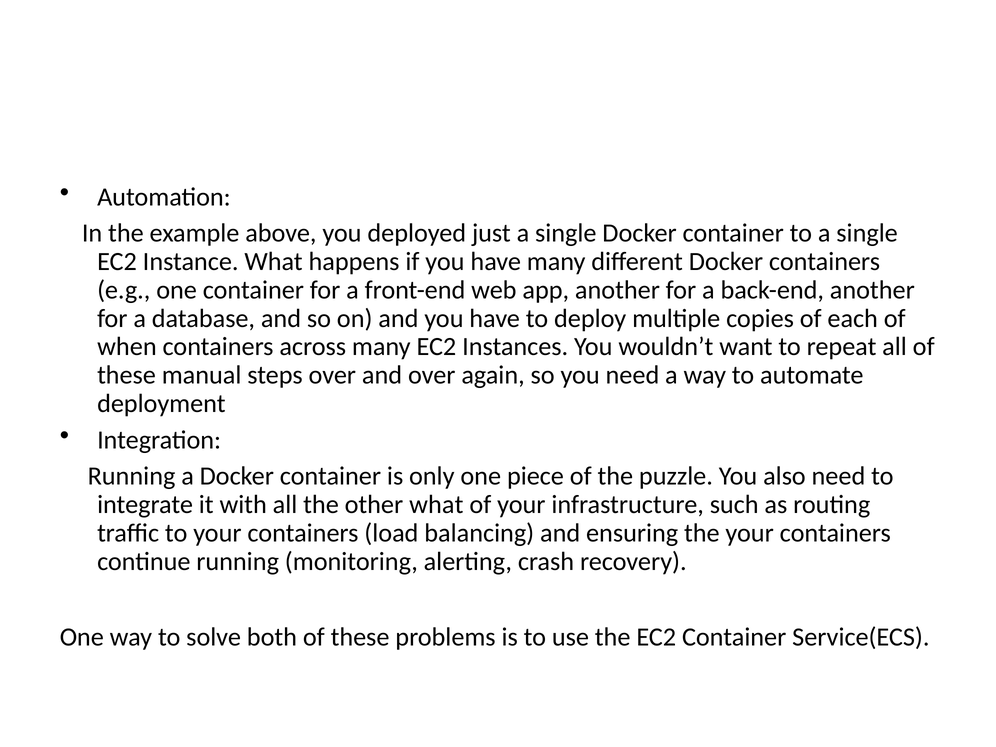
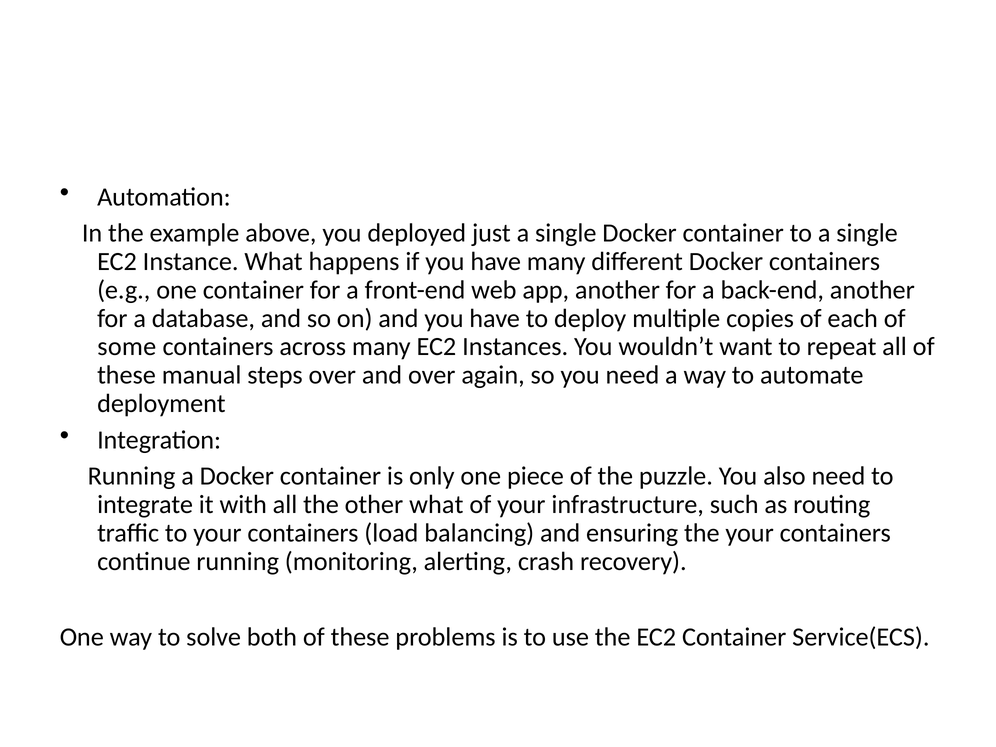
when: when -> some
